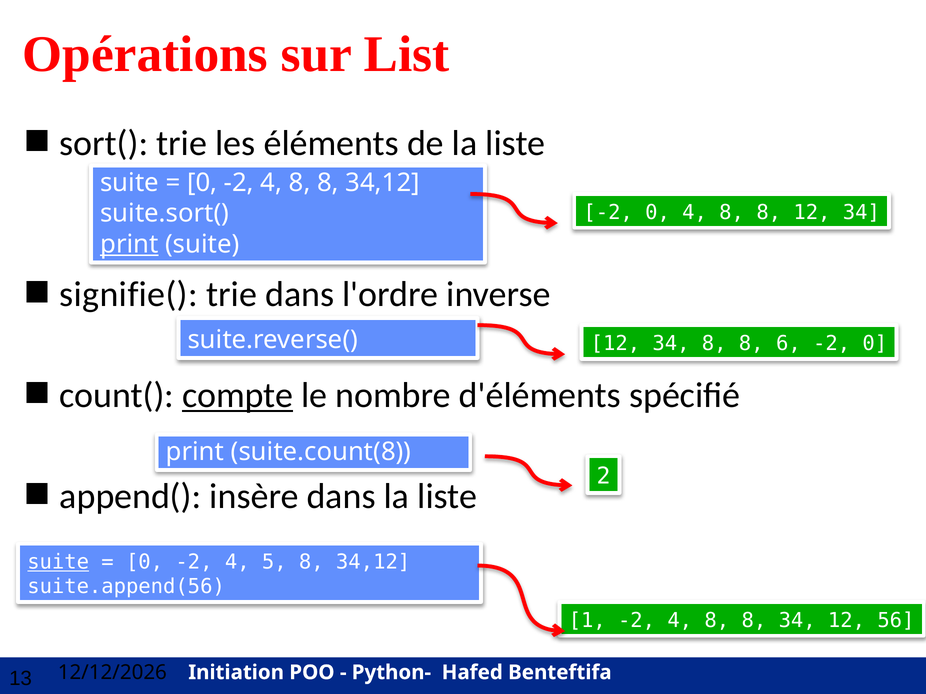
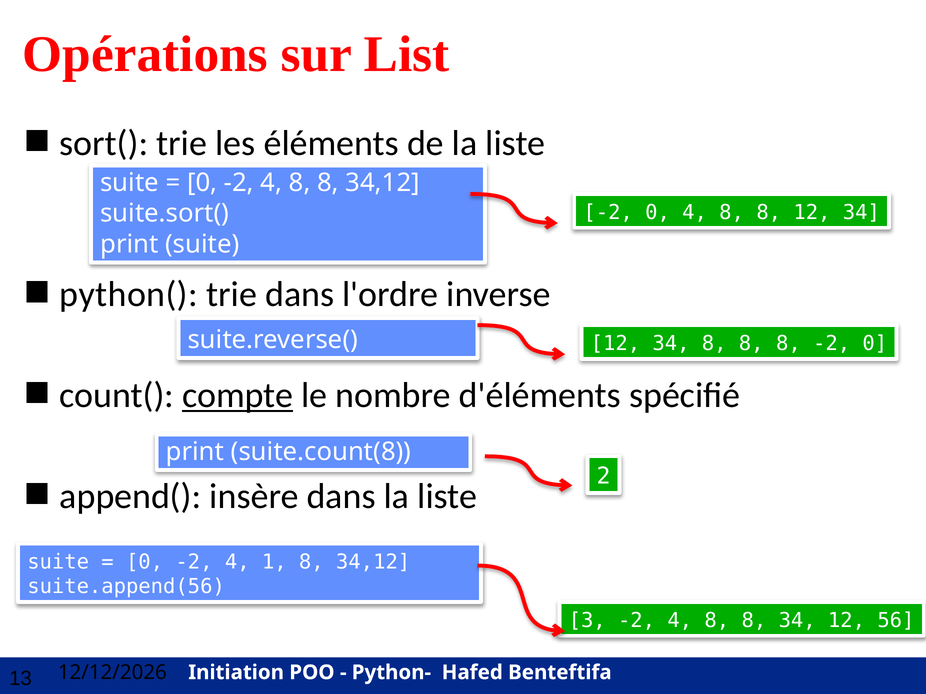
print at (129, 244) underline: present -> none
signifie(: signifie( -> python(
8 8 6: 6 -> 8
suite at (58, 562) underline: present -> none
5: 5 -> 1
1: 1 -> 3
